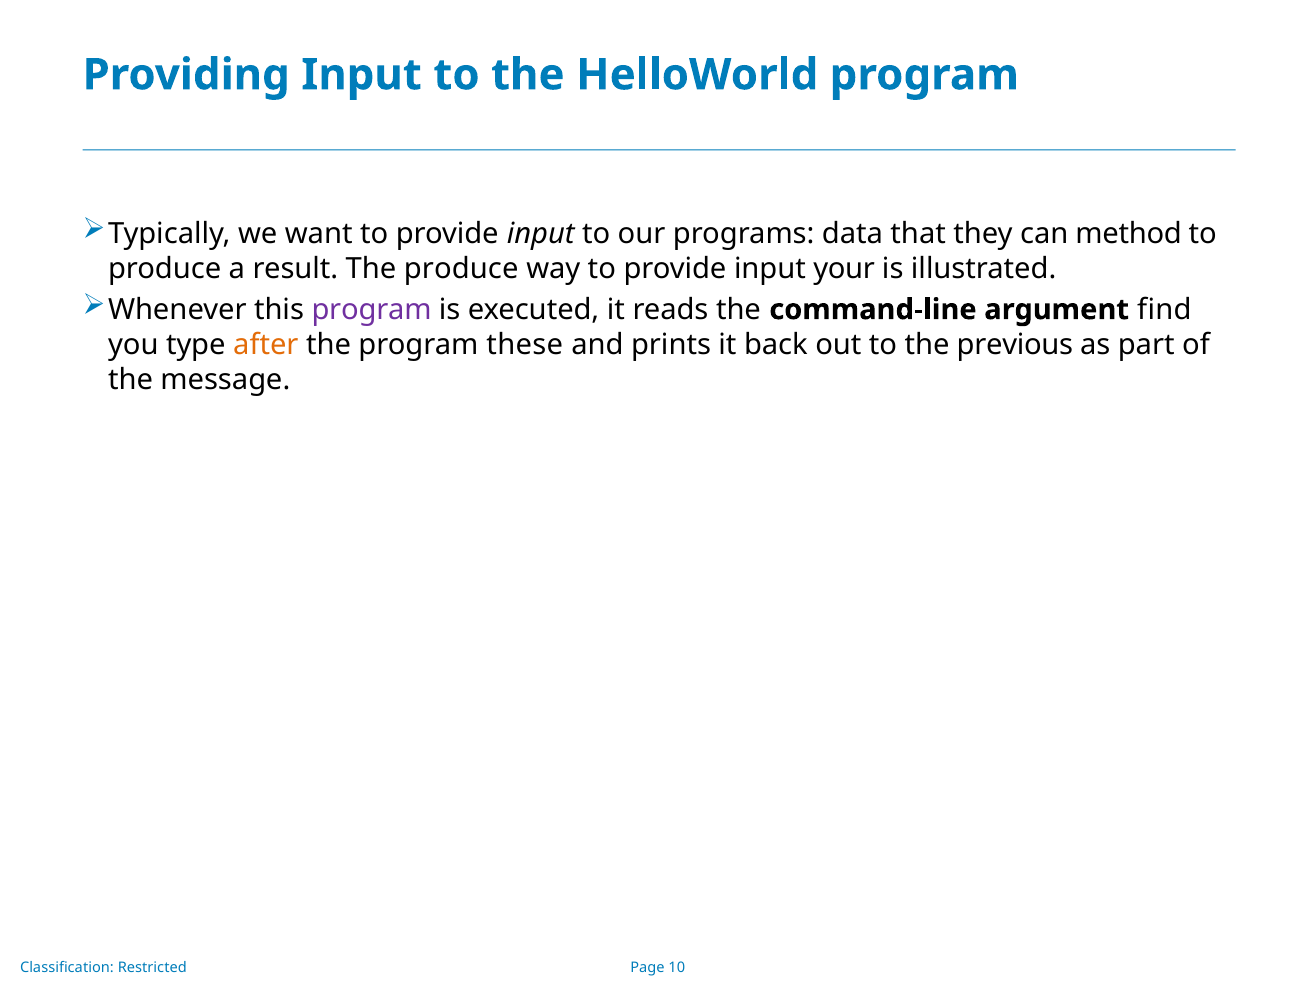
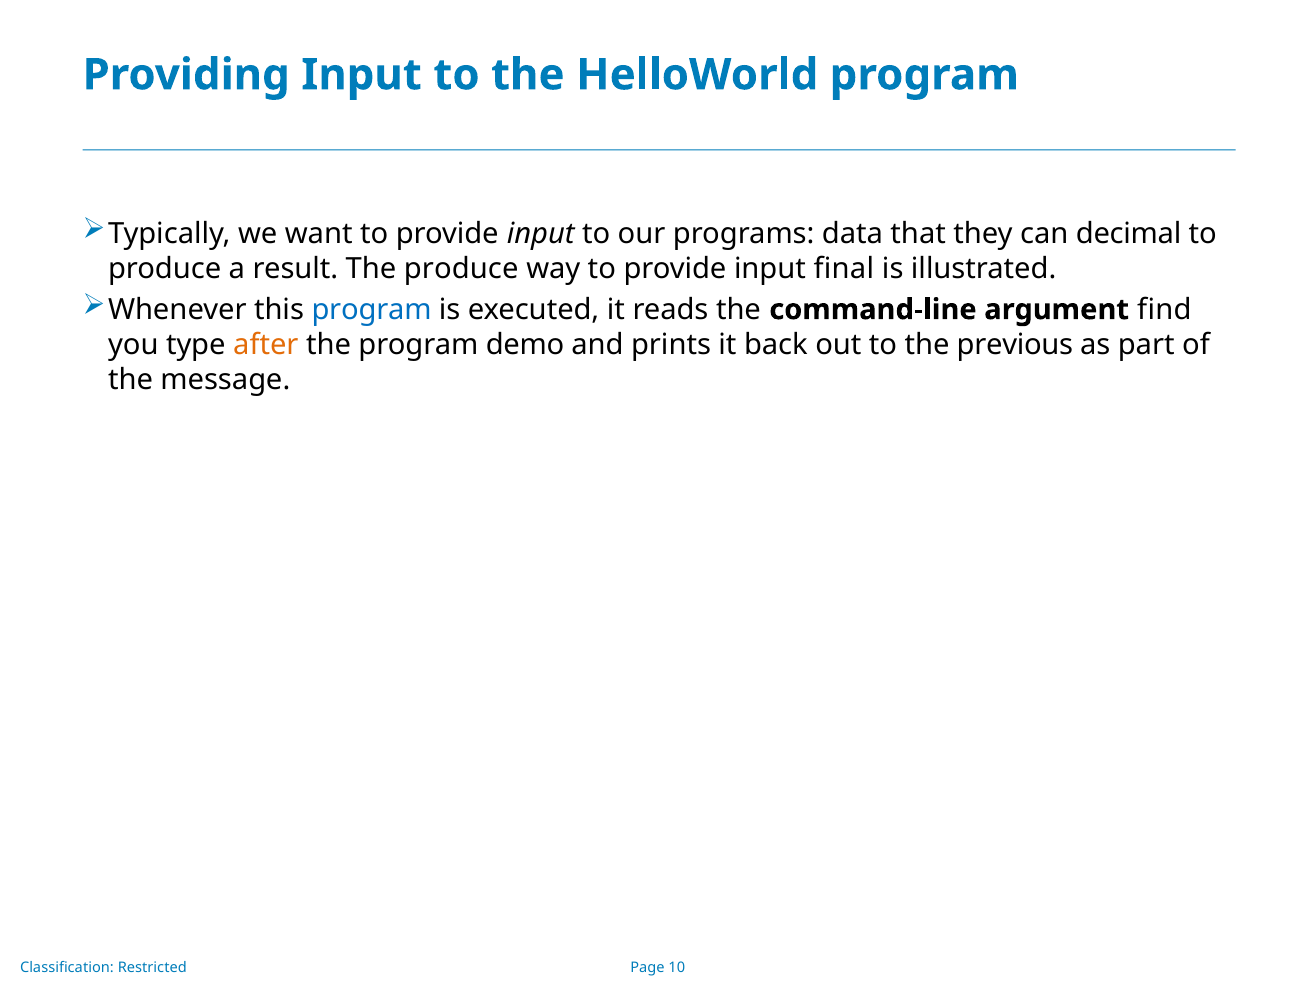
method: method -> decimal
your: your -> final
program at (372, 310) colour: purple -> blue
these: these -> demo
